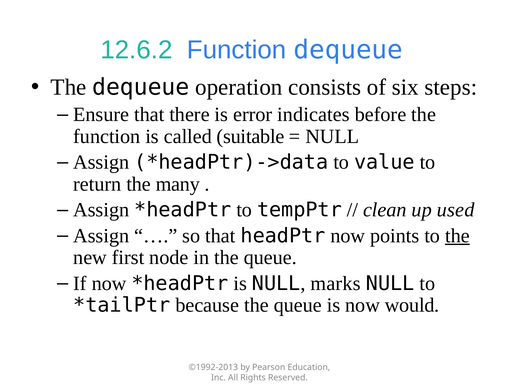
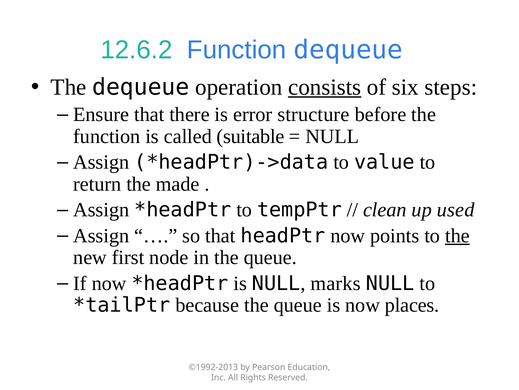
consists underline: none -> present
indicates: indicates -> structure
many: many -> made
would: would -> places
